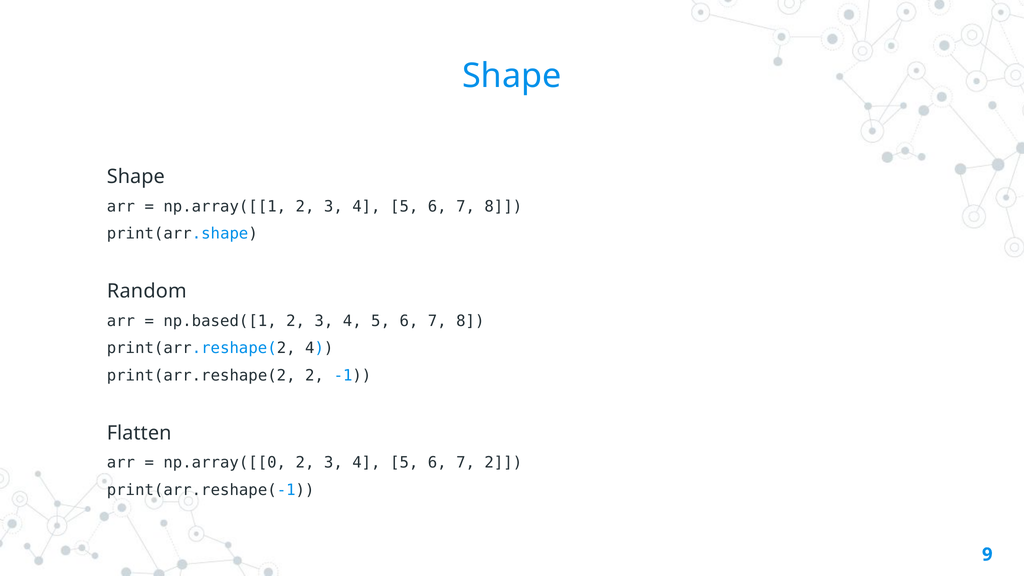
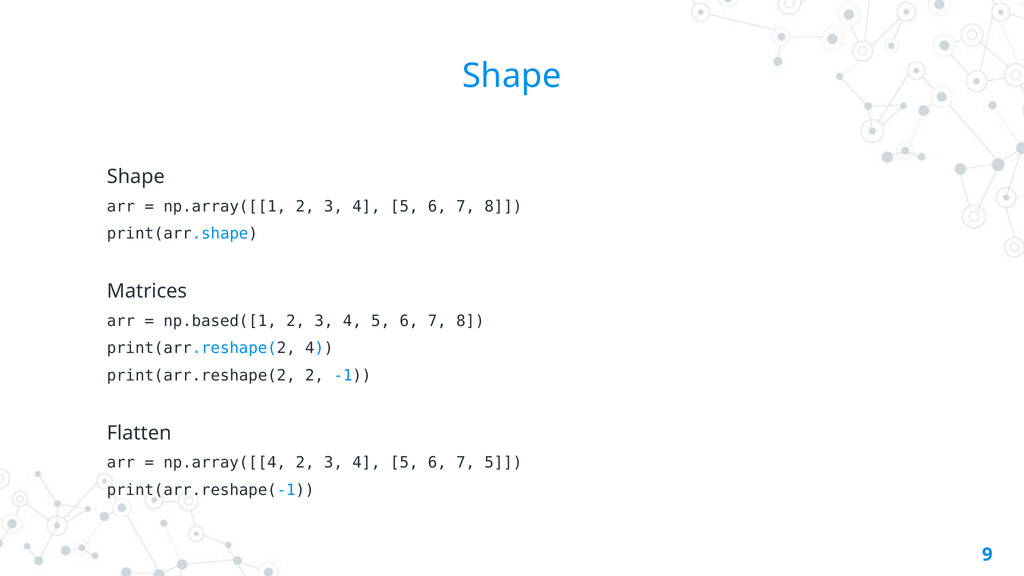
Random: Random -> Matrices
np.array([[0: np.array([[0 -> np.array([[4
7 2: 2 -> 5
